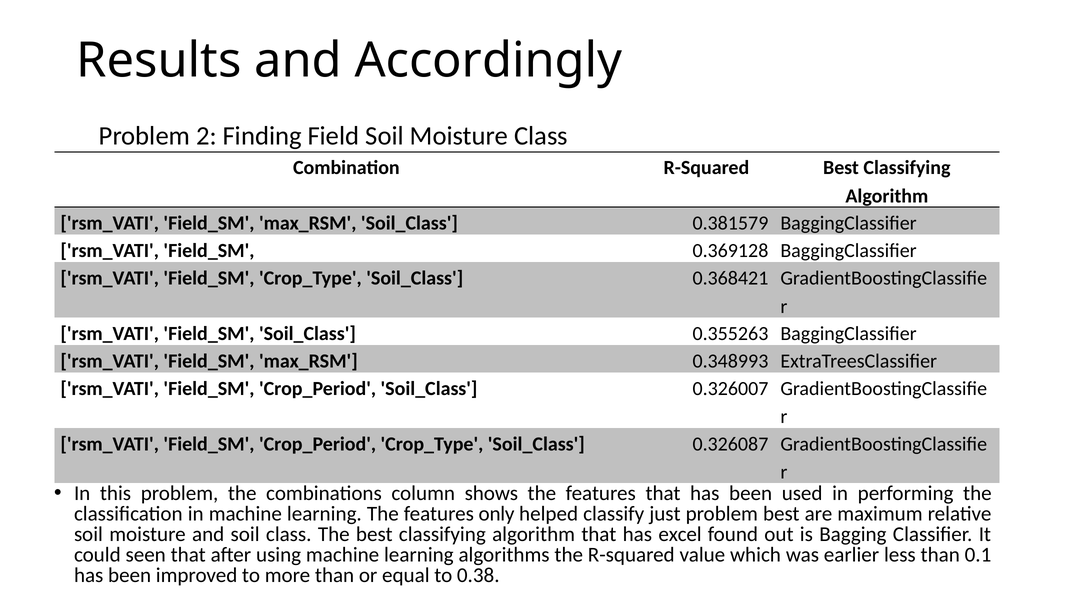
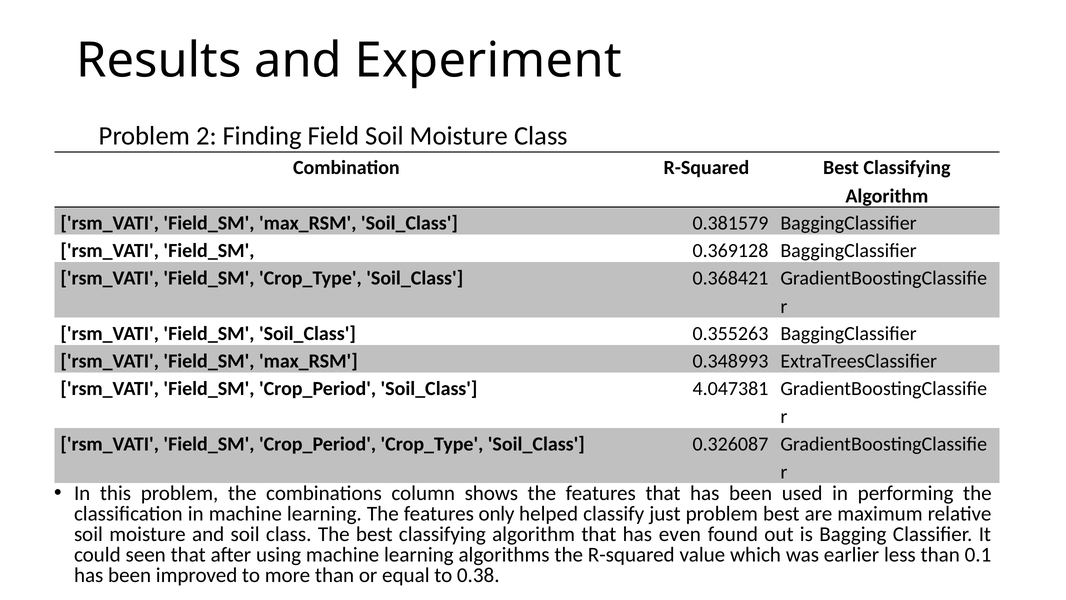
Accordingly: Accordingly -> Experiment
0.326007: 0.326007 -> 4.047381
excel: excel -> even
